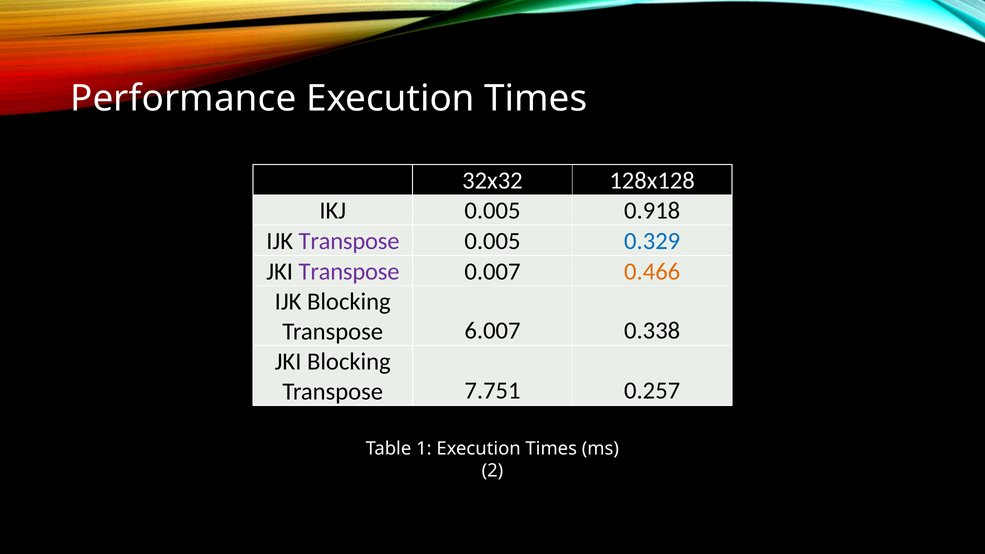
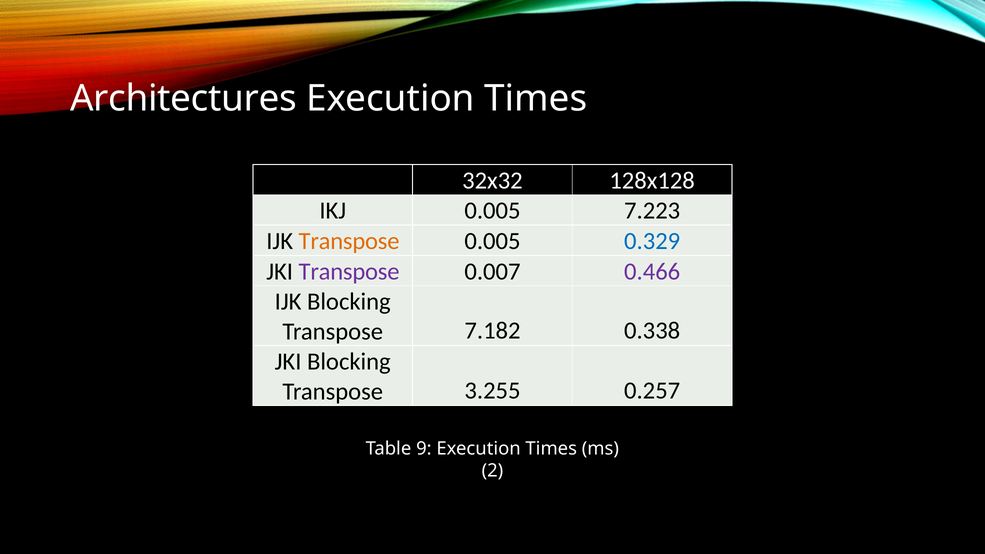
Performance: Performance -> Architectures
0.918: 0.918 -> 7.223
Transpose at (349, 241) colour: purple -> orange
0.466 colour: orange -> purple
6.007: 6.007 -> 7.182
7.751: 7.751 -> 3.255
1: 1 -> 9
